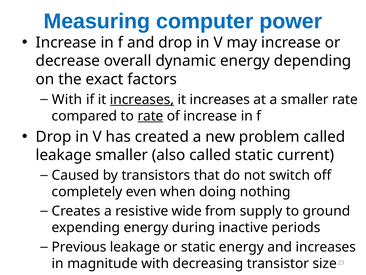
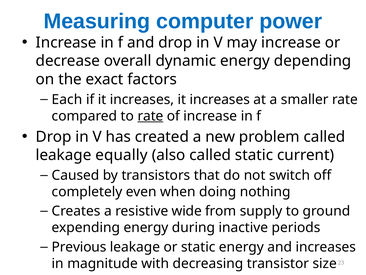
With at (67, 99): With -> Each
increases at (142, 99) underline: present -> none
leakage smaller: smaller -> equally
